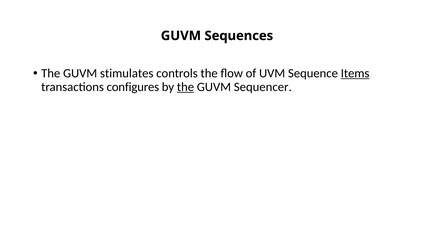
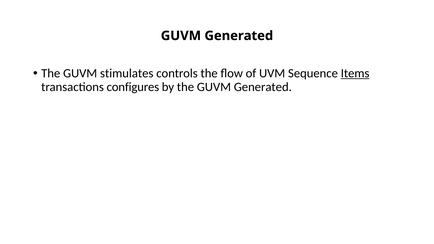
Sequences at (239, 36): Sequences -> Generated
the at (186, 87) underline: present -> none
Sequencer at (263, 87): Sequencer -> Generated
